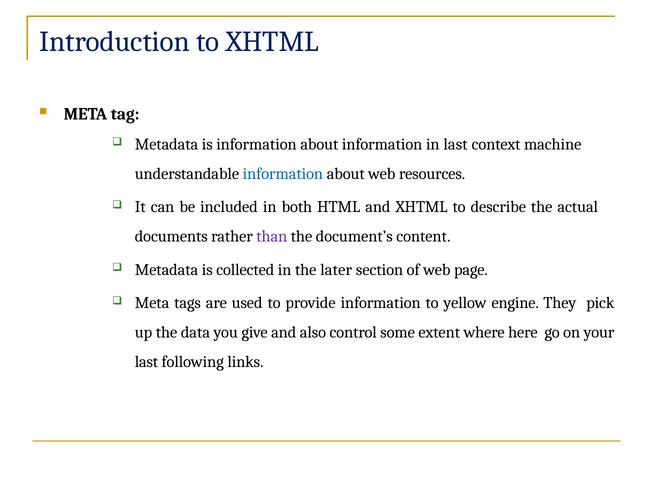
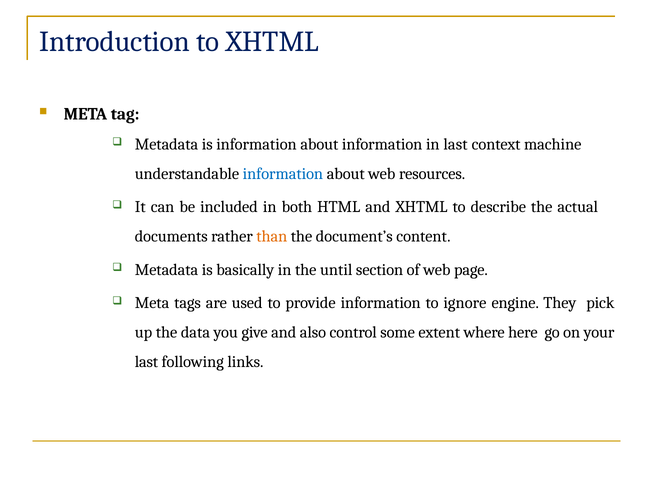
than colour: purple -> orange
collected: collected -> basically
later: later -> until
yellow: yellow -> ignore
